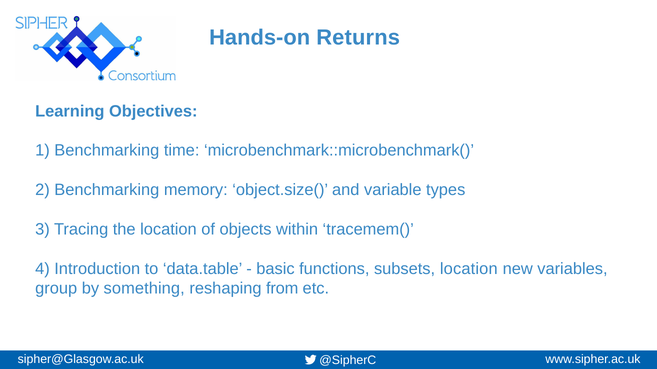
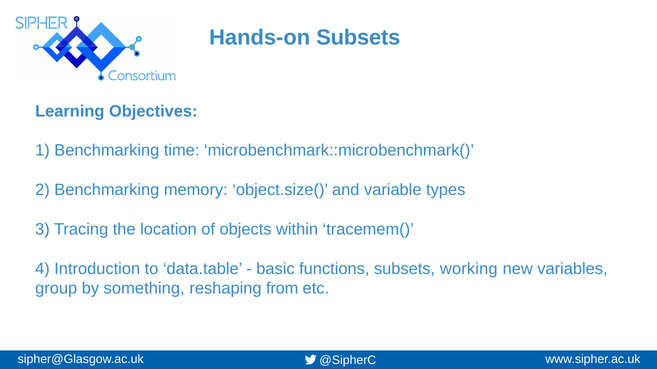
Hands-on Returns: Returns -> Subsets
subsets location: location -> working
